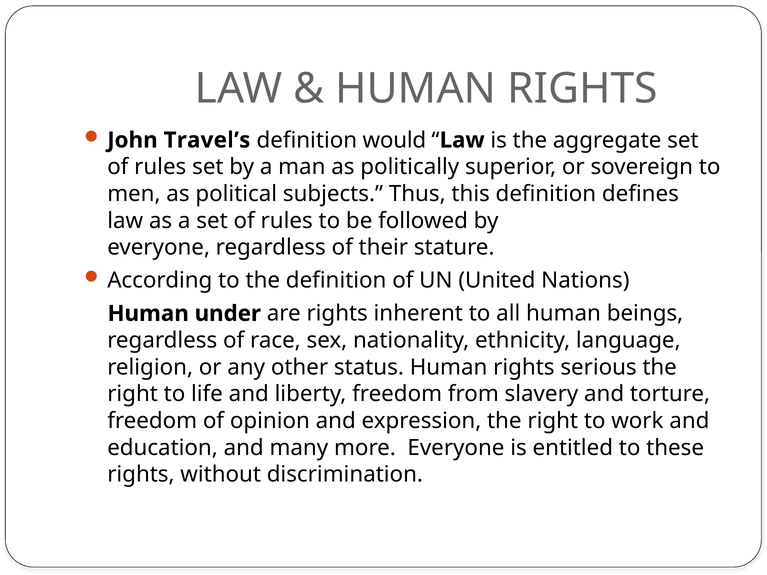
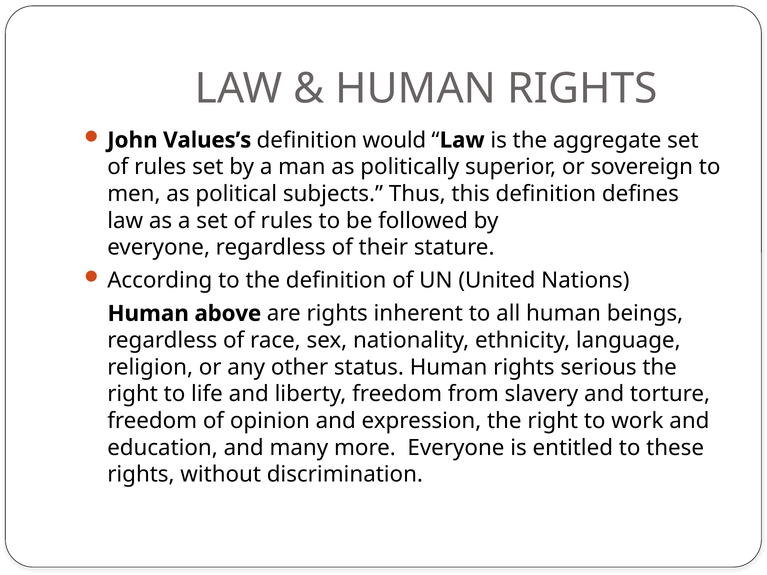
Travel’s: Travel’s -> Values’s
under: under -> above
